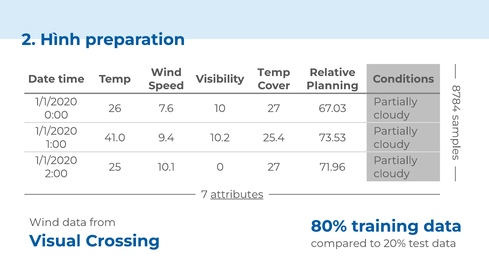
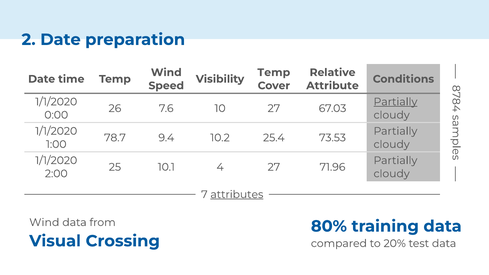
2 Hình: Hình -> Date
Planning: Planning -> Attribute
Partially at (395, 102) underline: none -> present
41.0: 41.0 -> 78.7
10.1 0: 0 -> 4
